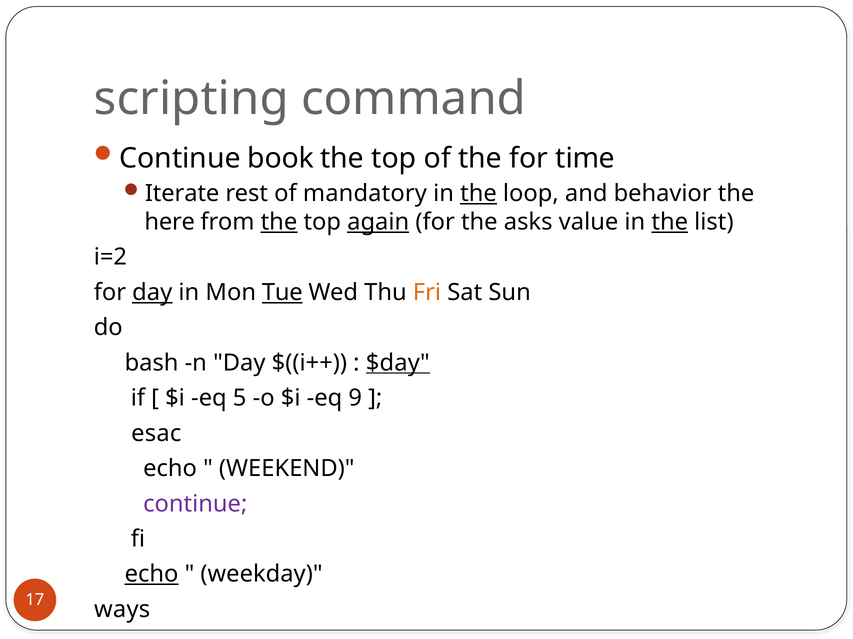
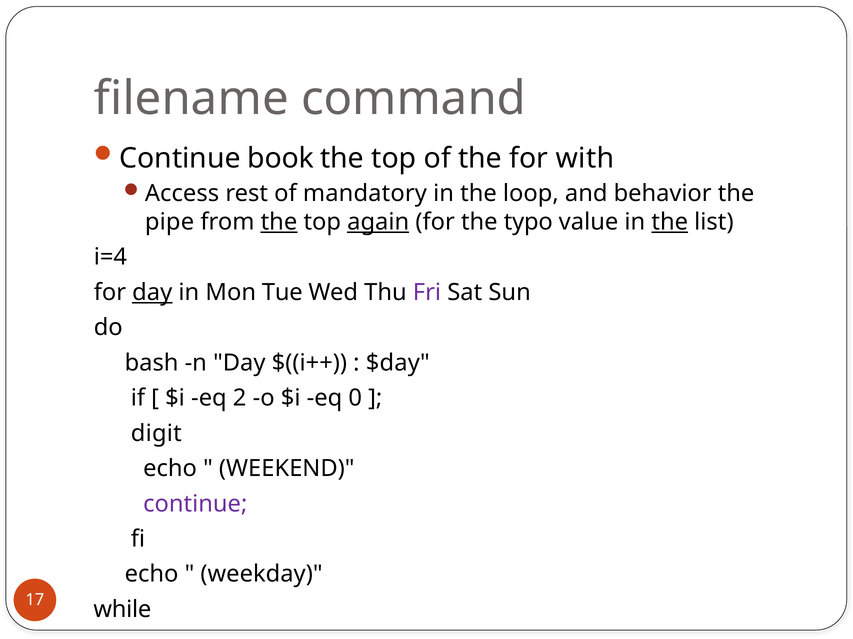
scripting: scripting -> filename
time: time -> with
Iterate: Iterate -> Access
the at (478, 194) underline: present -> none
here: here -> pipe
asks: asks -> typo
i=2: i=2 -> i=4
Tue underline: present -> none
Fri colour: orange -> purple
$day underline: present -> none
5: 5 -> 2
9: 9 -> 0
esac: esac -> digit
echo at (152, 575) underline: present -> none
ways: ways -> while
